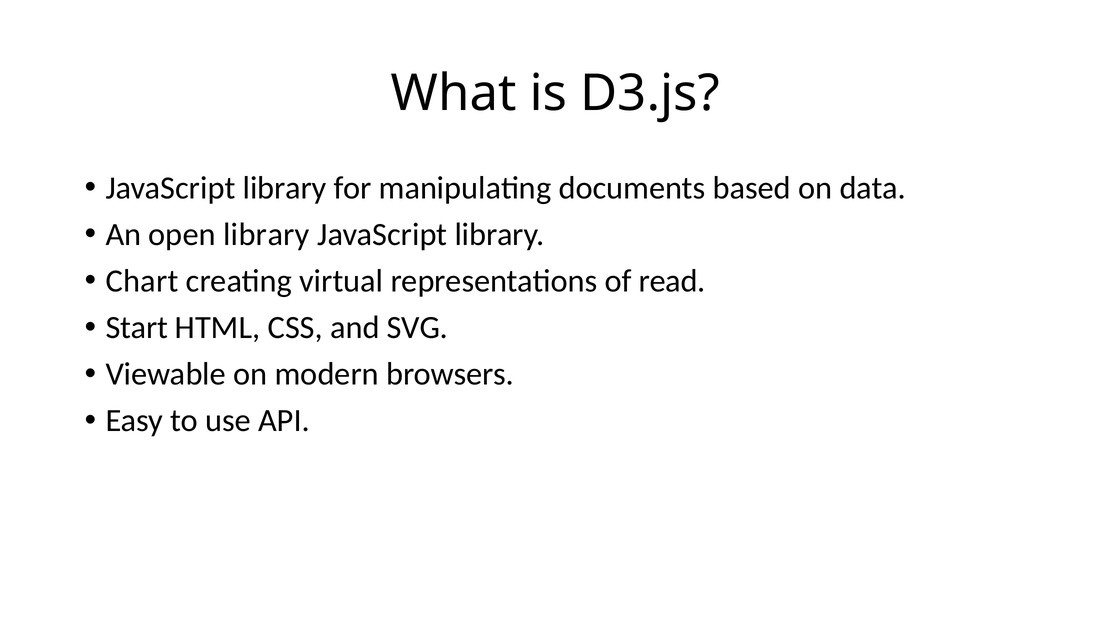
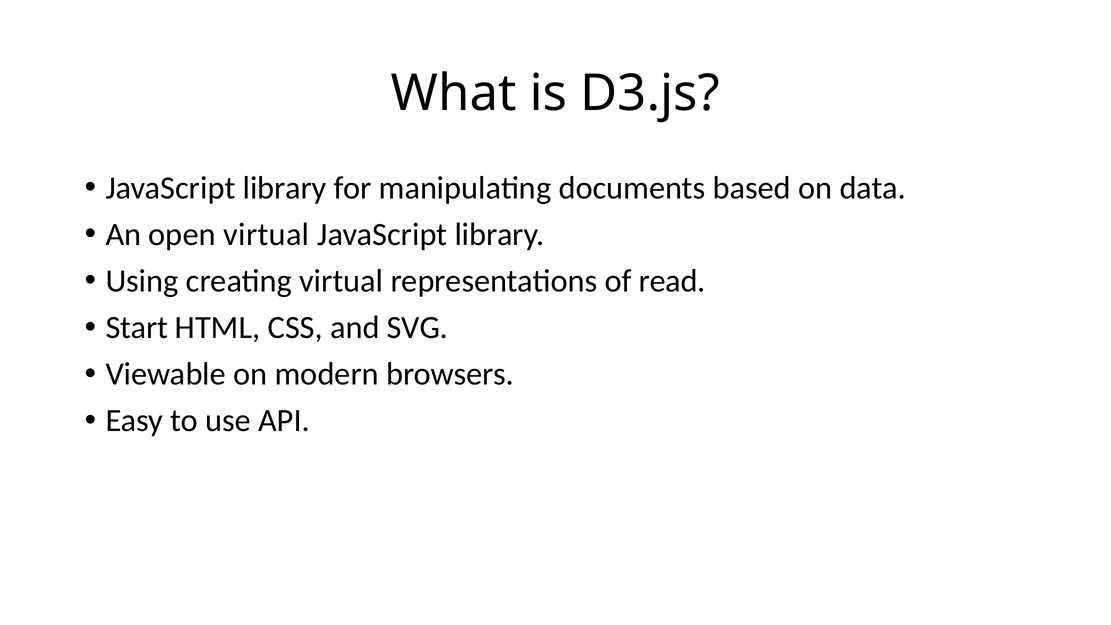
open library: library -> virtual
Chart: Chart -> Using
